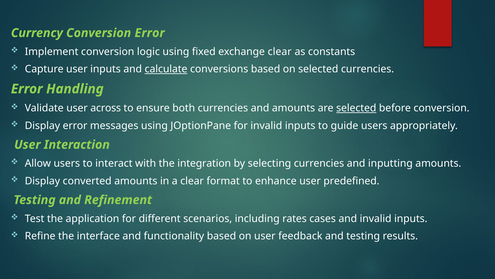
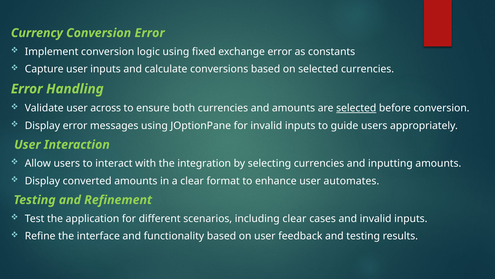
exchange clear: clear -> error
calculate underline: present -> none
predefined: predefined -> automates
including rates: rates -> clear
